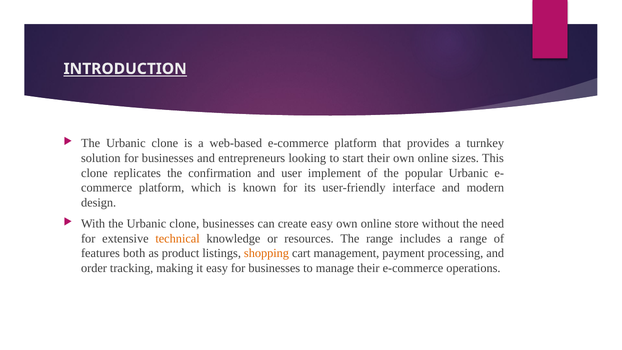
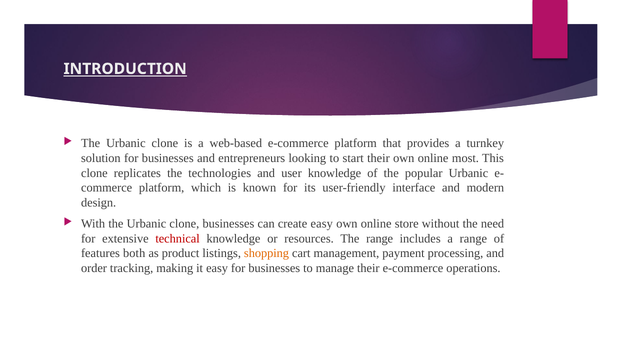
sizes: sizes -> most
confirmation: confirmation -> technologies
user implement: implement -> knowledge
technical colour: orange -> red
